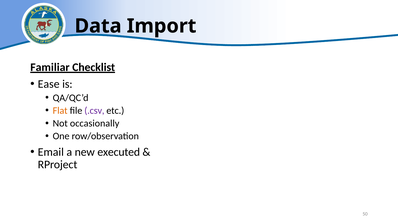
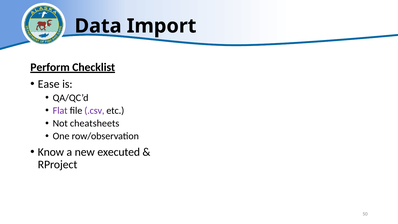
Familiar: Familiar -> Perform
Flat colour: orange -> purple
occasionally: occasionally -> cheatsheets
Email: Email -> Know
